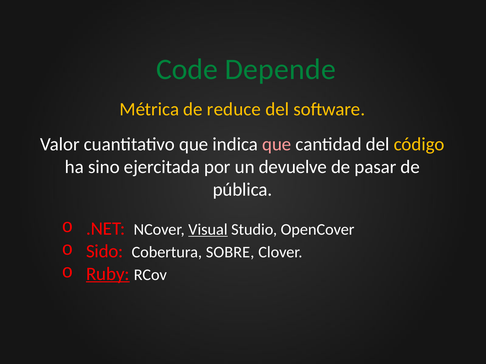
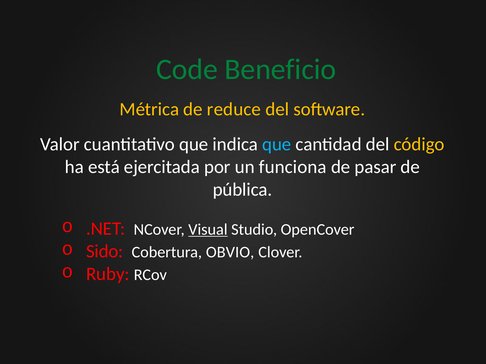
Depende: Depende -> Beneficio
que at (277, 145) colour: pink -> light blue
sino: sino -> está
devuelve: devuelve -> funciona
SOBRE: SOBRE -> OBVIO
Ruby underline: present -> none
